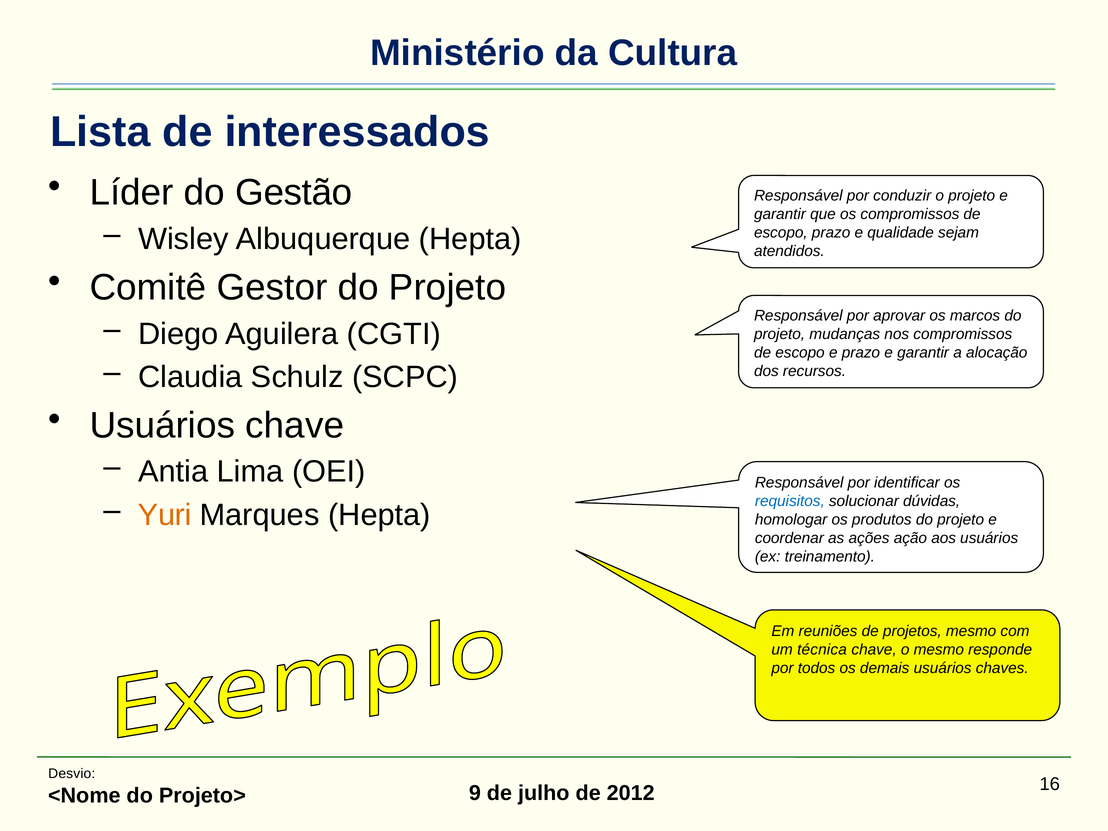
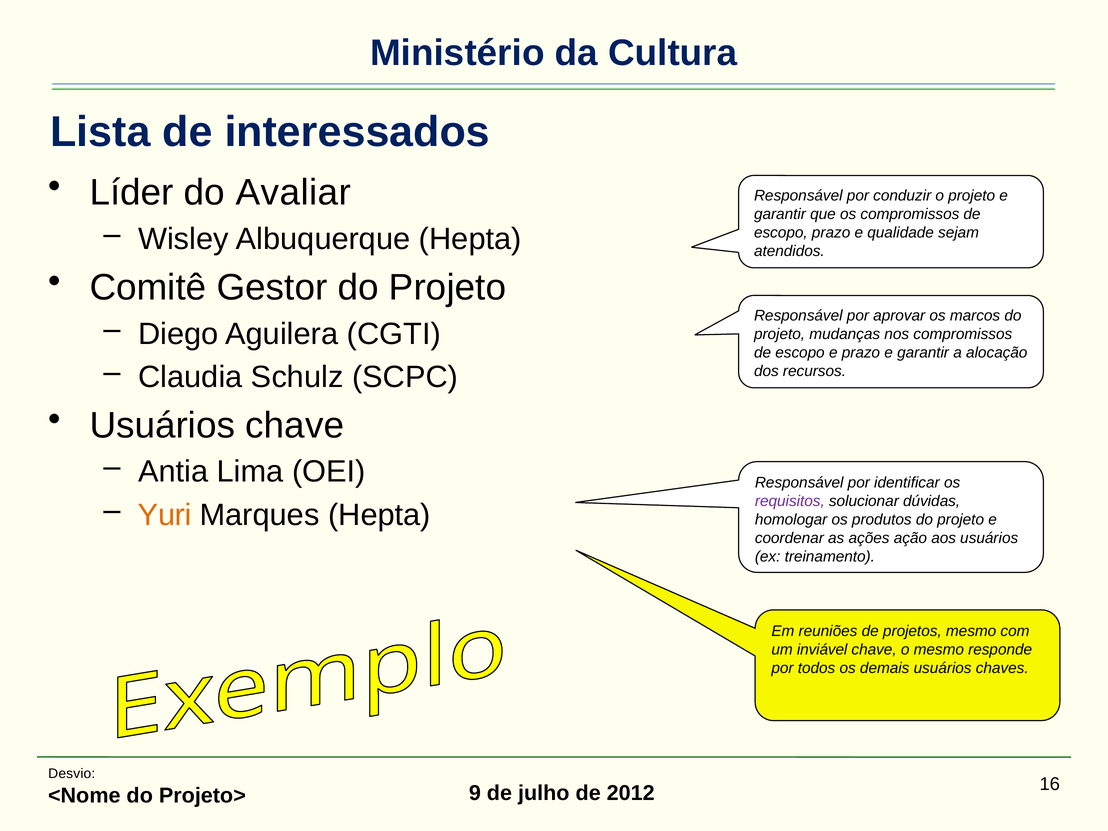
Gestão: Gestão -> Avaliar
requisitos colour: blue -> purple
técnica: técnica -> inviável
